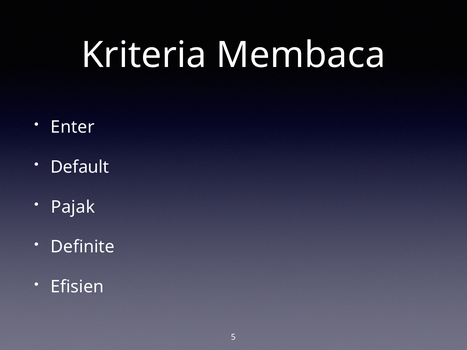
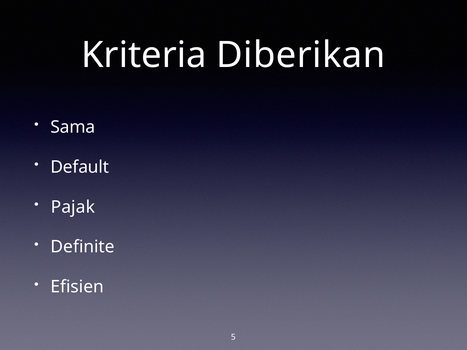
Membaca: Membaca -> Diberikan
Enter: Enter -> Sama
